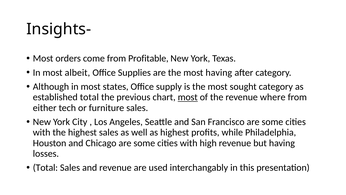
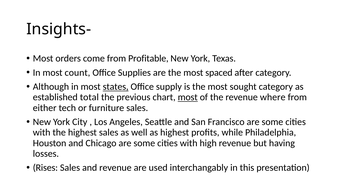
albeit: albeit -> count
most having: having -> spaced
states underline: none -> present
Total at (45, 167): Total -> Rises
